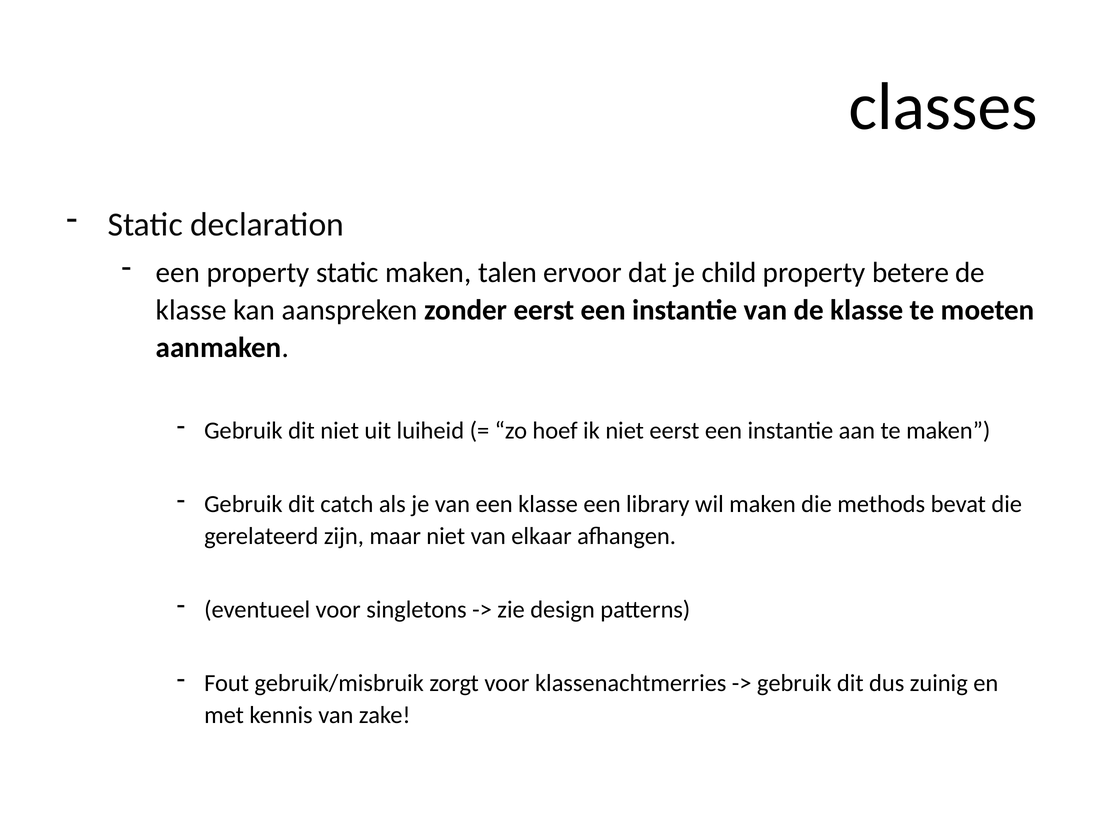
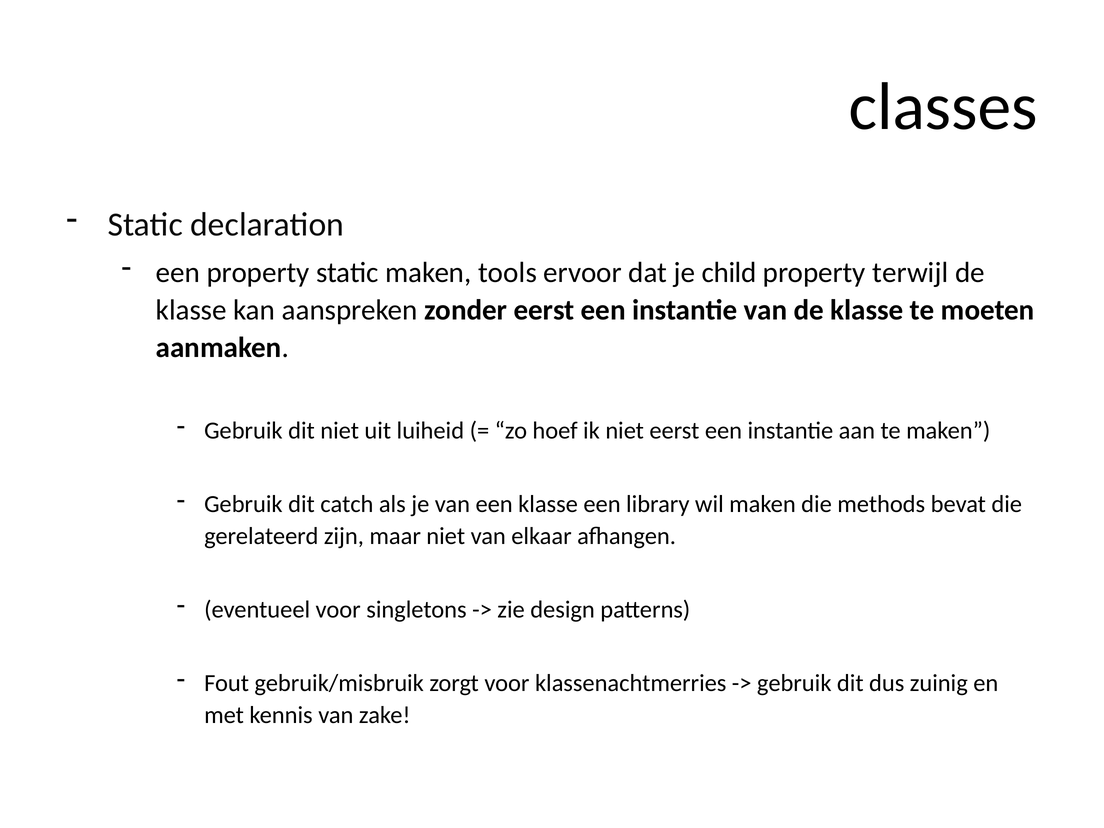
talen: talen -> tools
betere: betere -> terwijl
